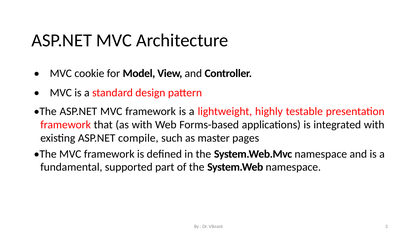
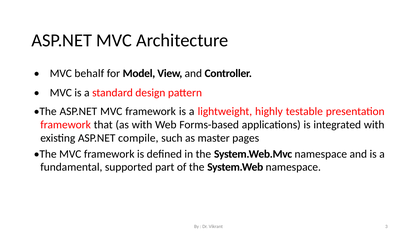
cookie: cookie -> behalf
